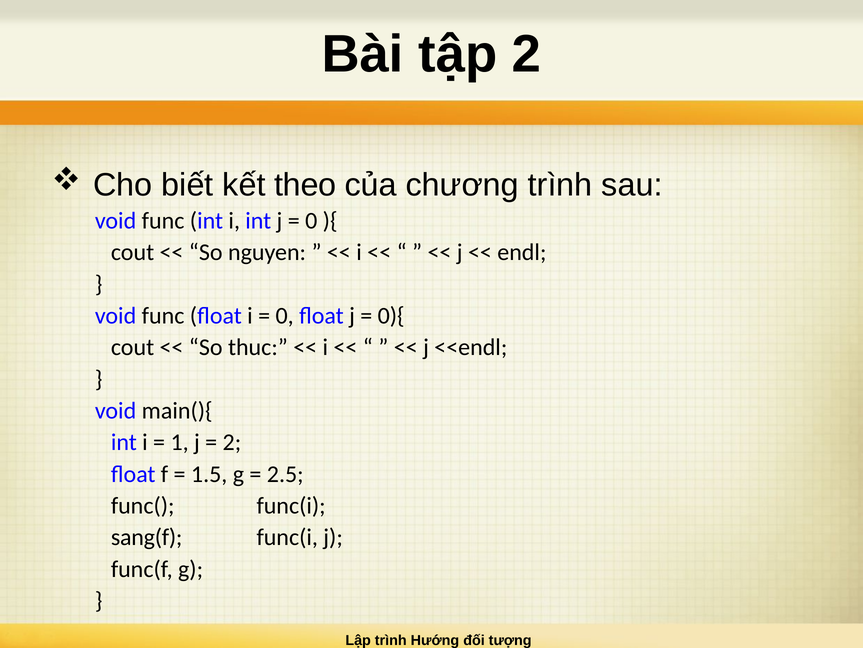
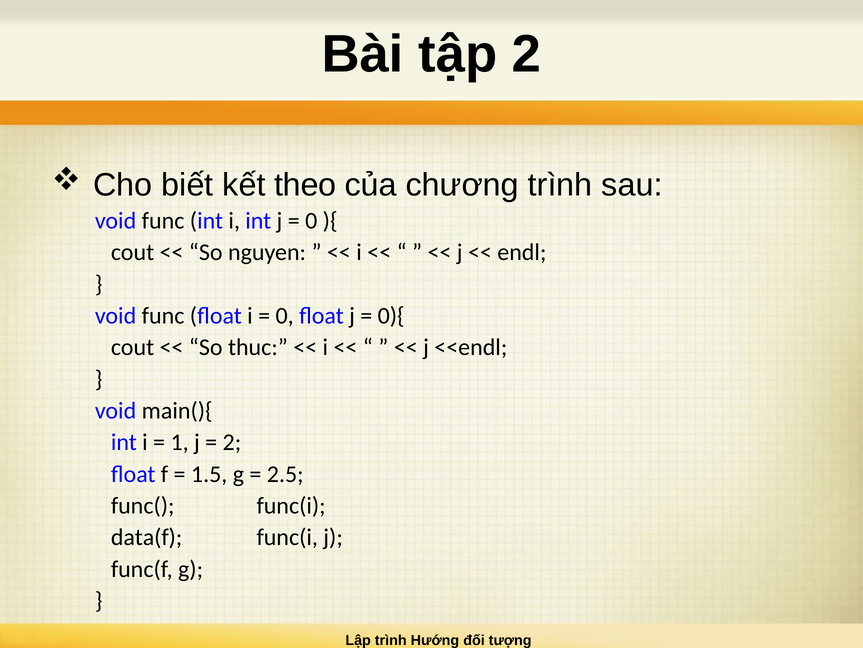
sang(f: sang(f -> data(f
